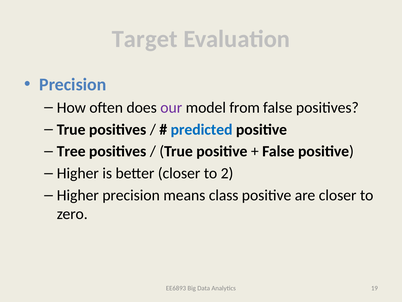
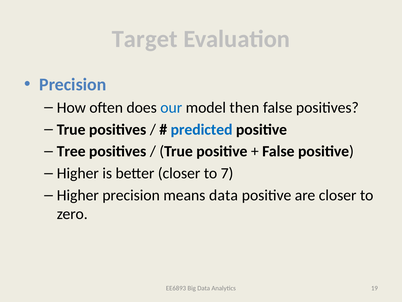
our colour: purple -> blue
from: from -> then
2: 2 -> 7
means class: class -> data
